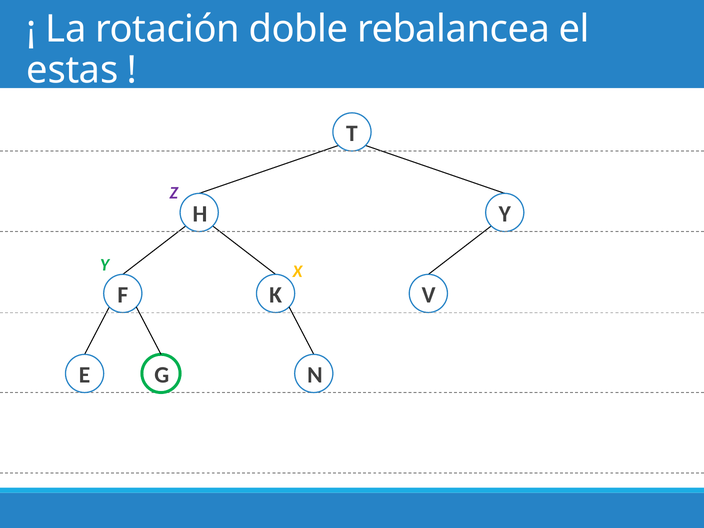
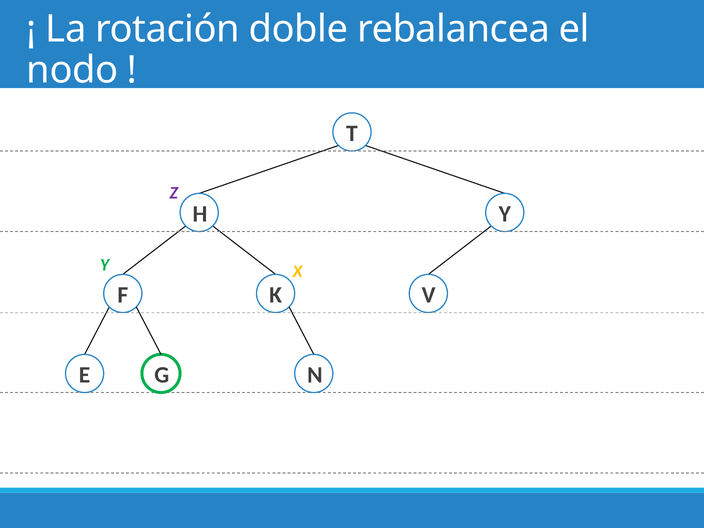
estas: estas -> nodo
